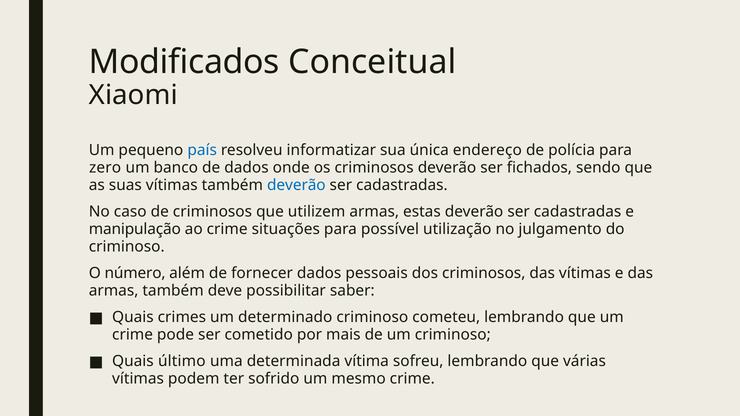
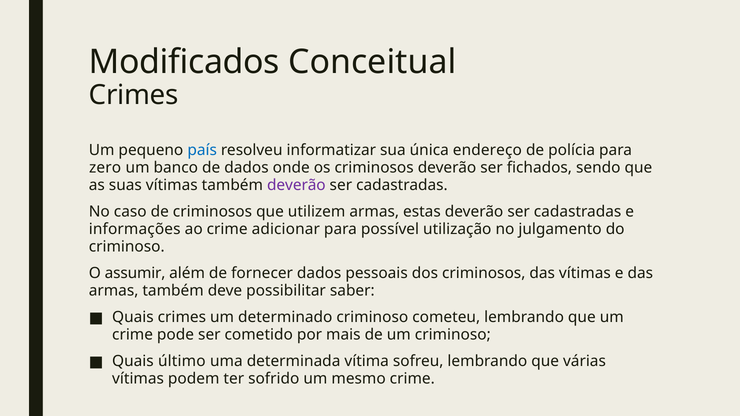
Xiaomi at (133, 95): Xiaomi -> Crimes
deverão at (296, 185) colour: blue -> purple
manipulação: manipulação -> informações
situações: situações -> adicionar
número: número -> assumir
